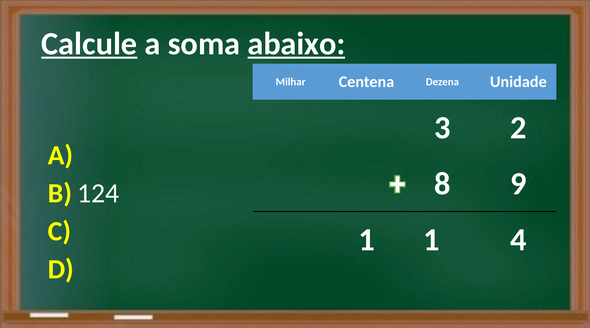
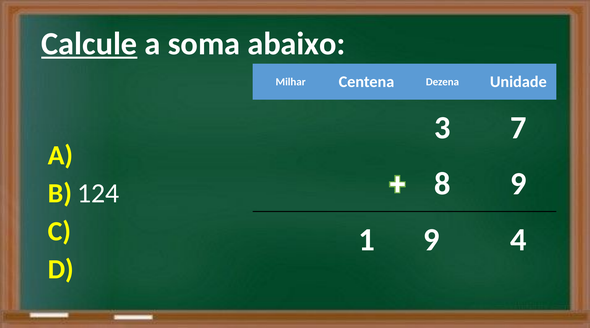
abaixo underline: present -> none
2: 2 -> 7
1 1: 1 -> 9
